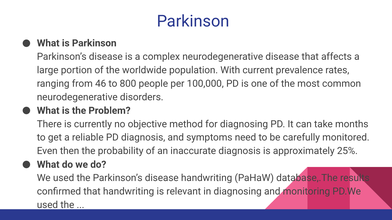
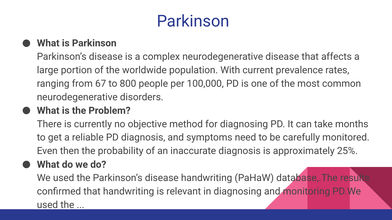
46: 46 -> 67
